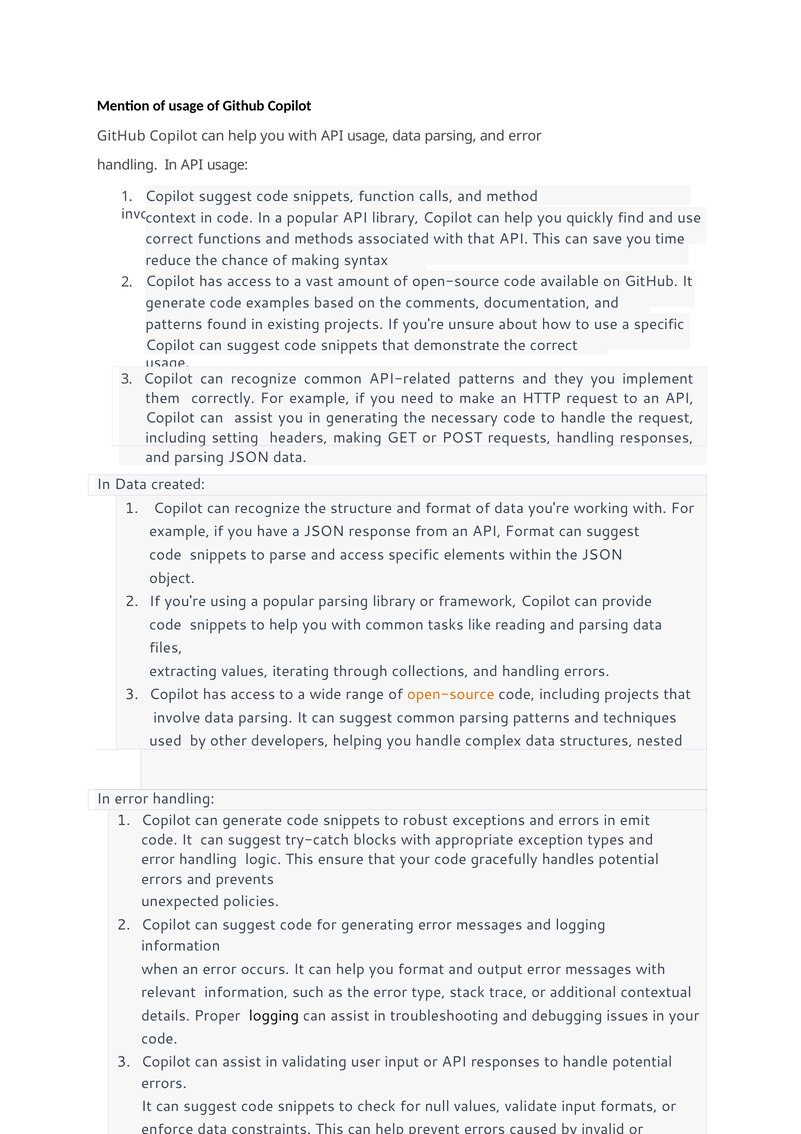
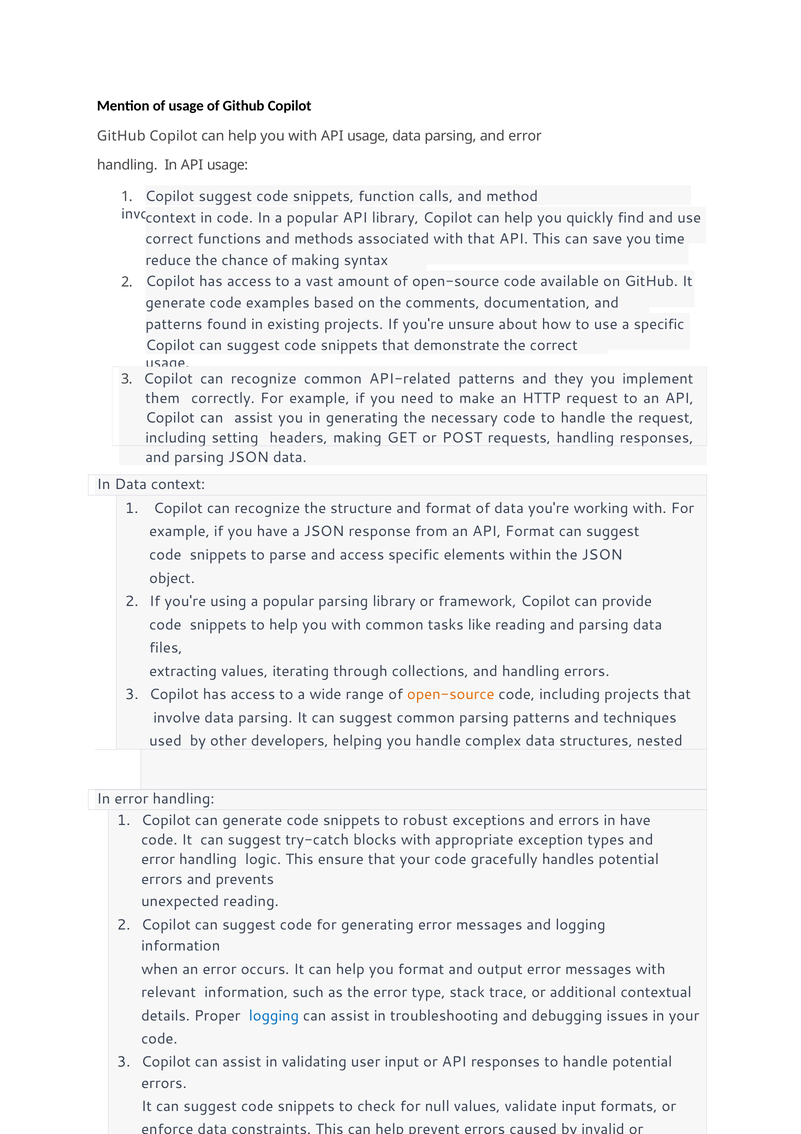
Data created: created -> context
in emit: emit -> have
unexpected policies: policies -> reading
logging at (274, 1015) colour: black -> blue
